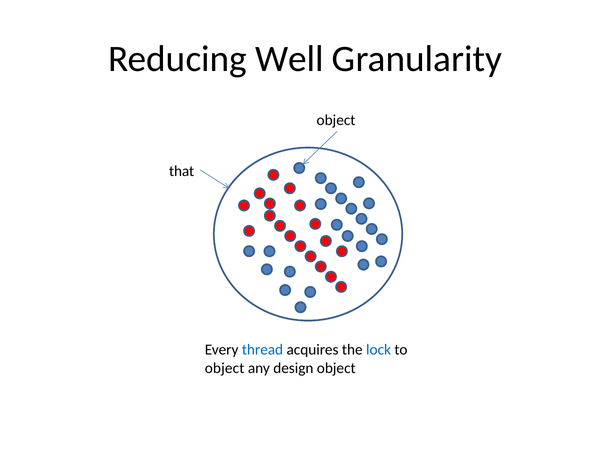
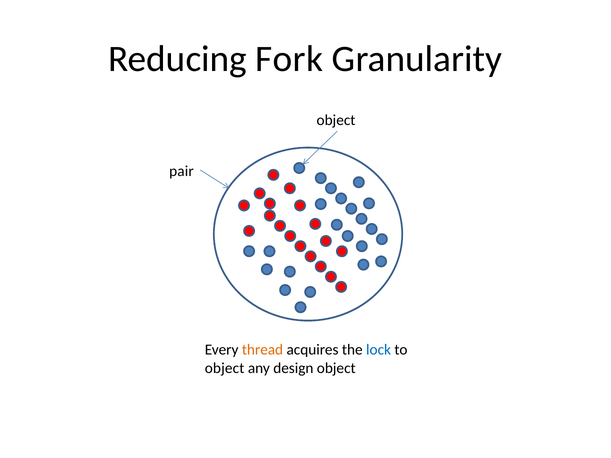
Well: Well -> Fork
that: that -> pair
thread colour: blue -> orange
